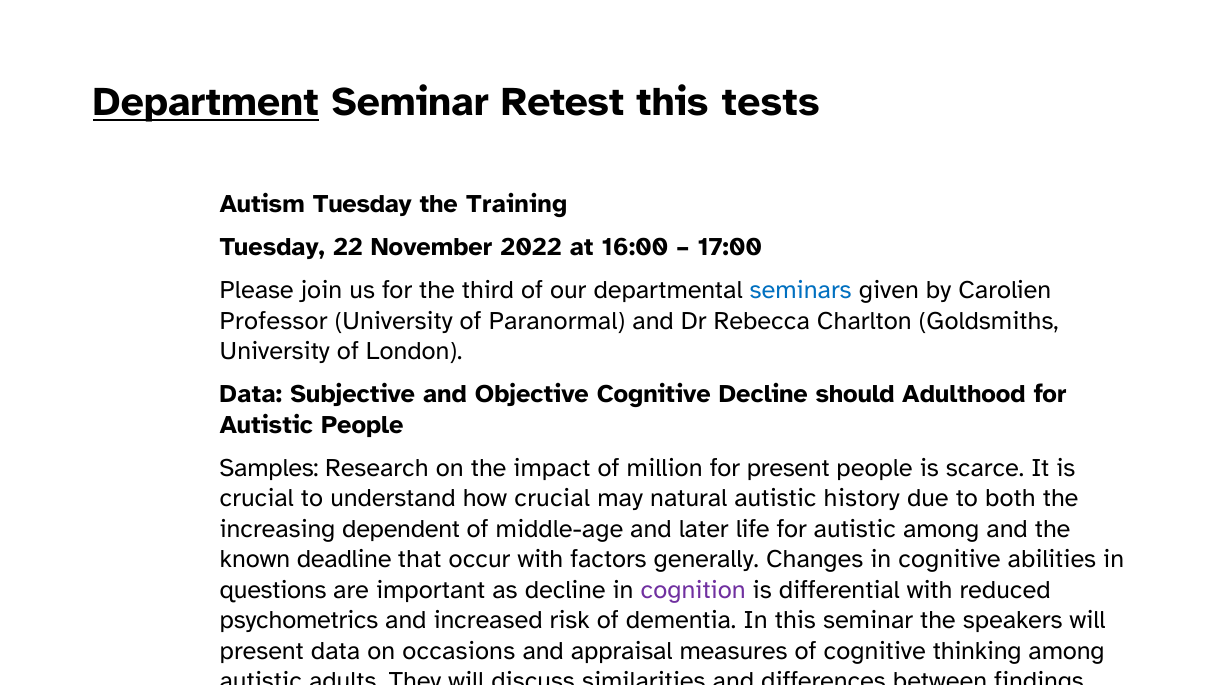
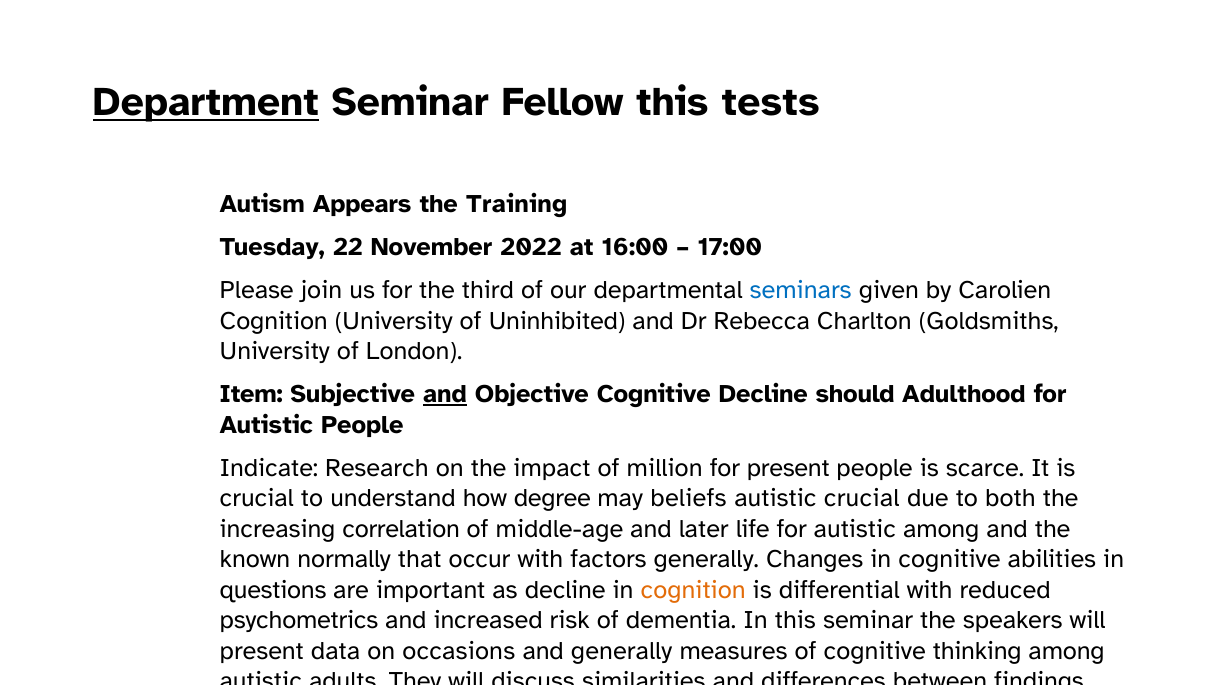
Retest: Retest -> Fellow
Autism Tuesday: Tuesday -> Appears
Professor at (274, 321): Professor -> Cognition
Paranormal: Paranormal -> Uninhibited
Data at (251, 394): Data -> Item
and at (445, 394) underline: none -> present
Samples: Samples -> Indicate
how crucial: crucial -> degree
natural: natural -> beliefs
autistic history: history -> crucial
dependent: dependent -> correlation
deadline: deadline -> normally
cognition at (693, 590) colour: purple -> orange
and appraisal: appraisal -> generally
